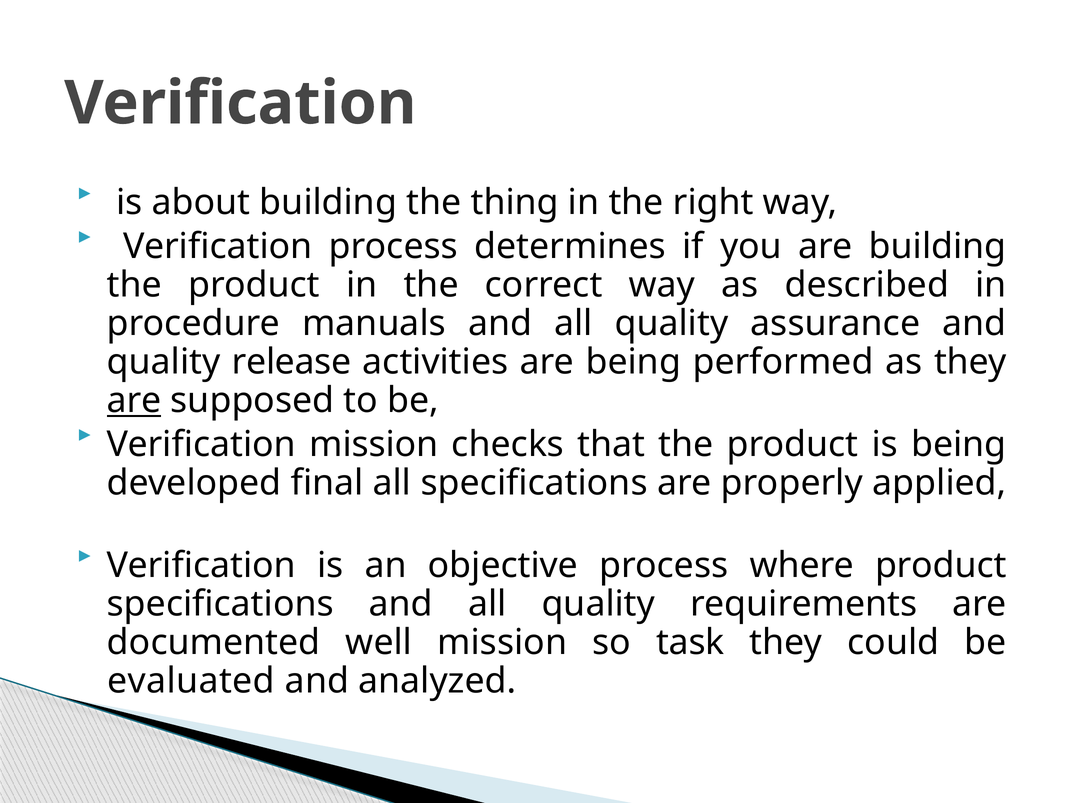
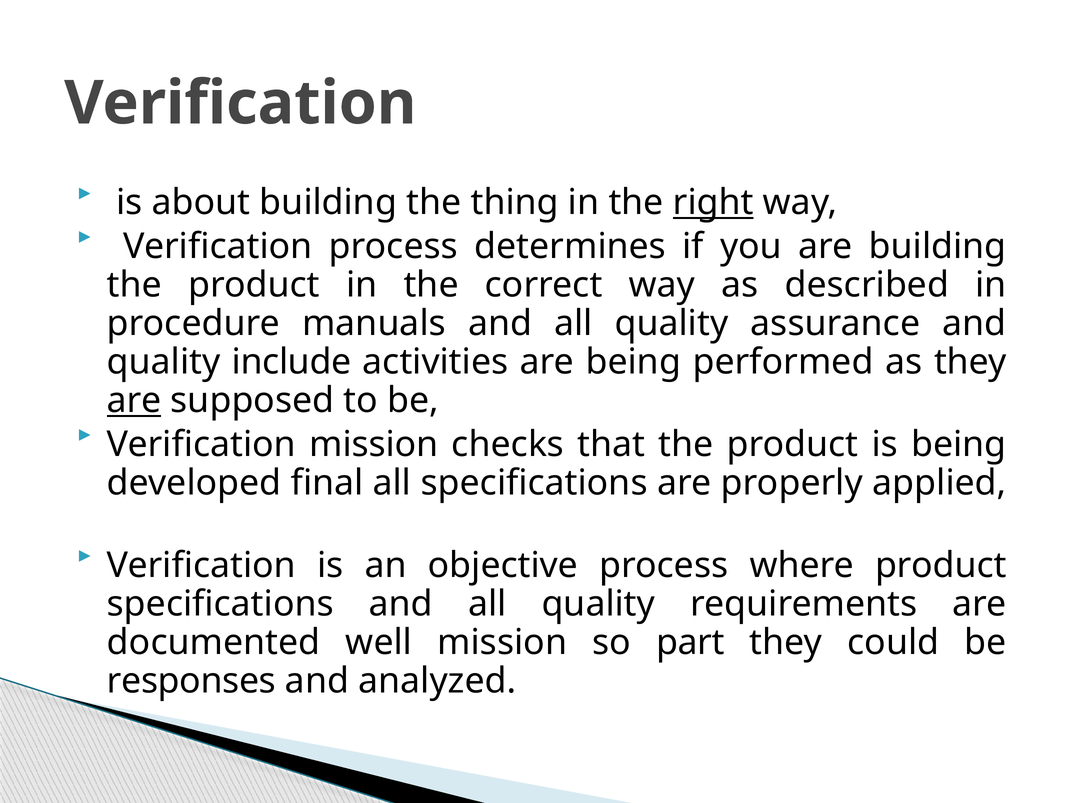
right underline: none -> present
release: release -> include
task: task -> part
evaluated: evaluated -> responses
